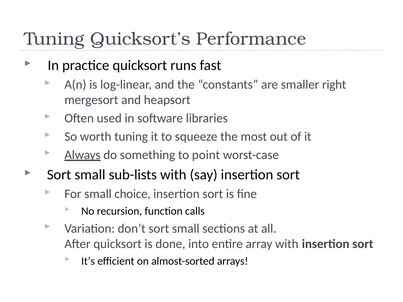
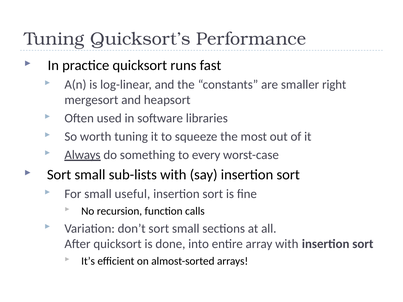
point: point -> every
choice: choice -> useful
